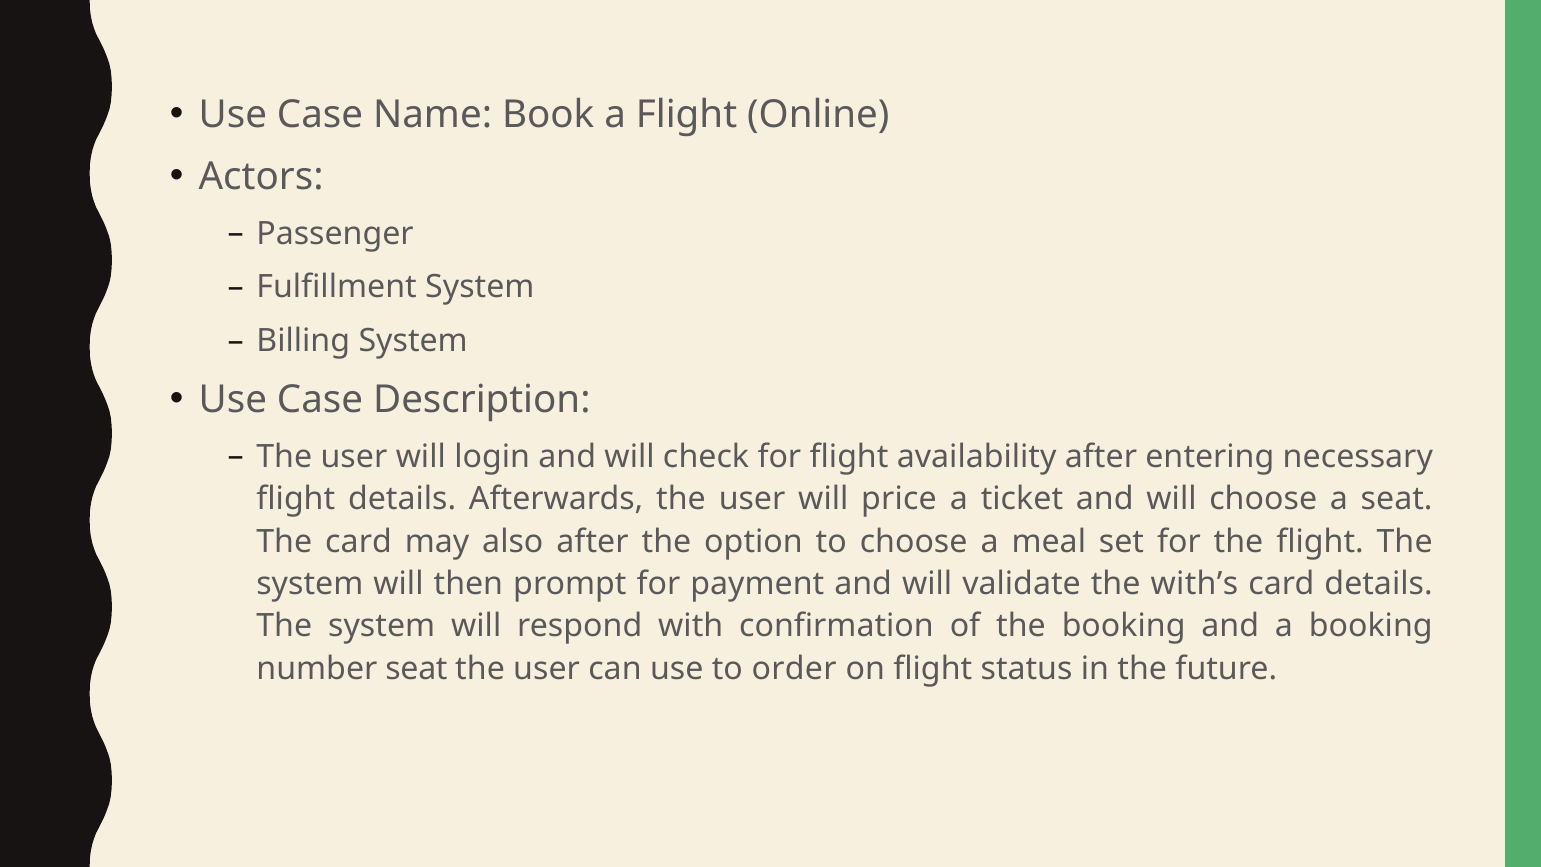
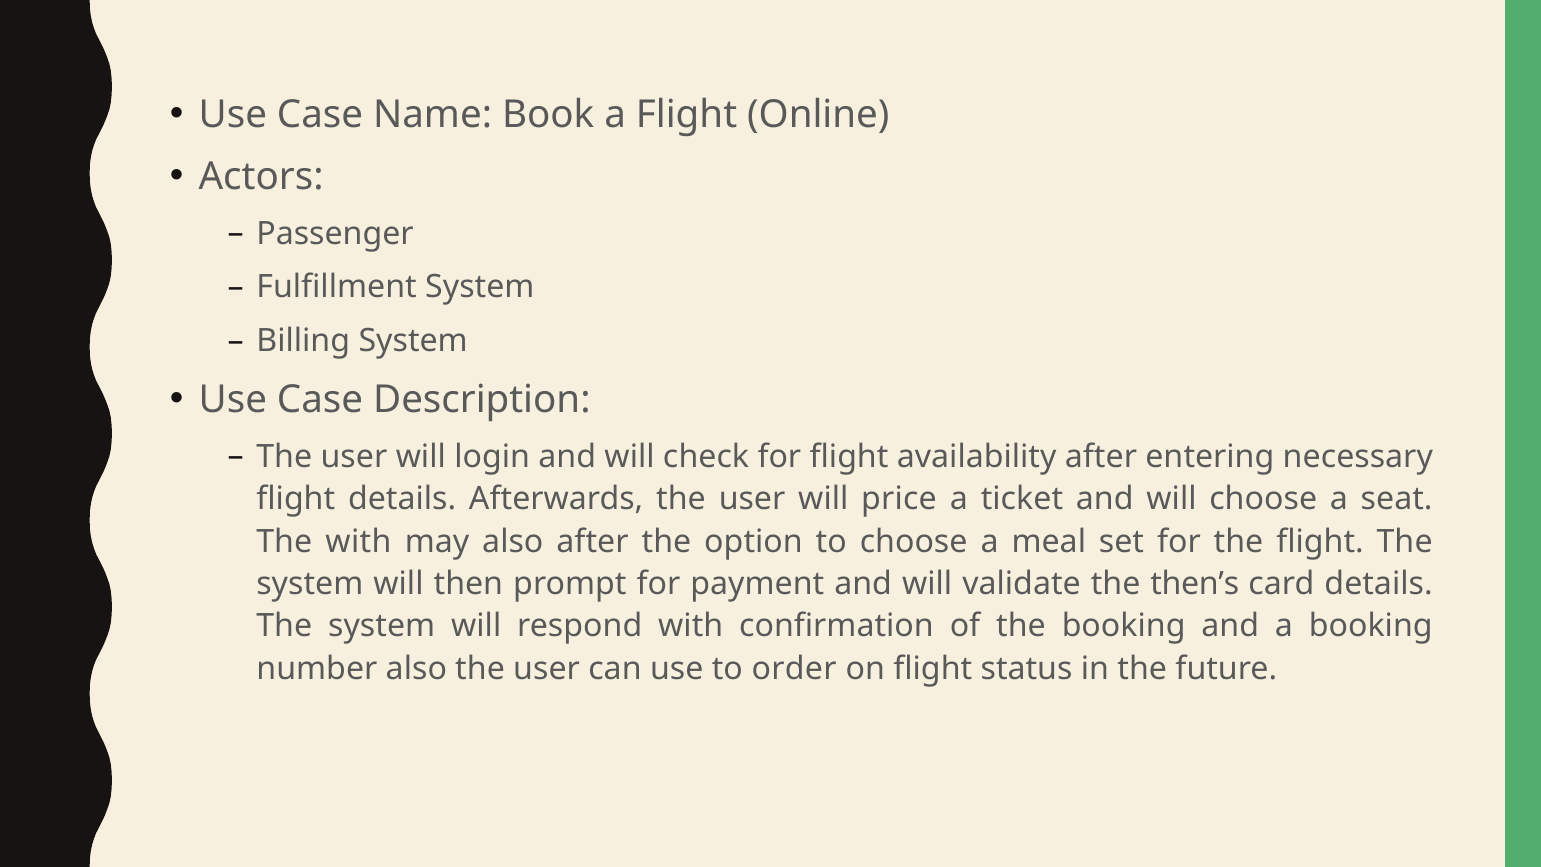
The card: card -> with
with’s: with’s -> then’s
number seat: seat -> also
